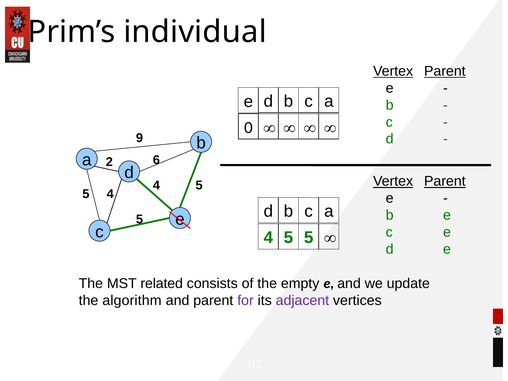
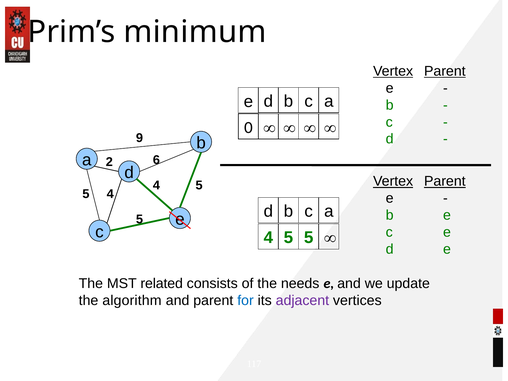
individual: individual -> minimum
empty: empty -> needs
for colour: purple -> blue
